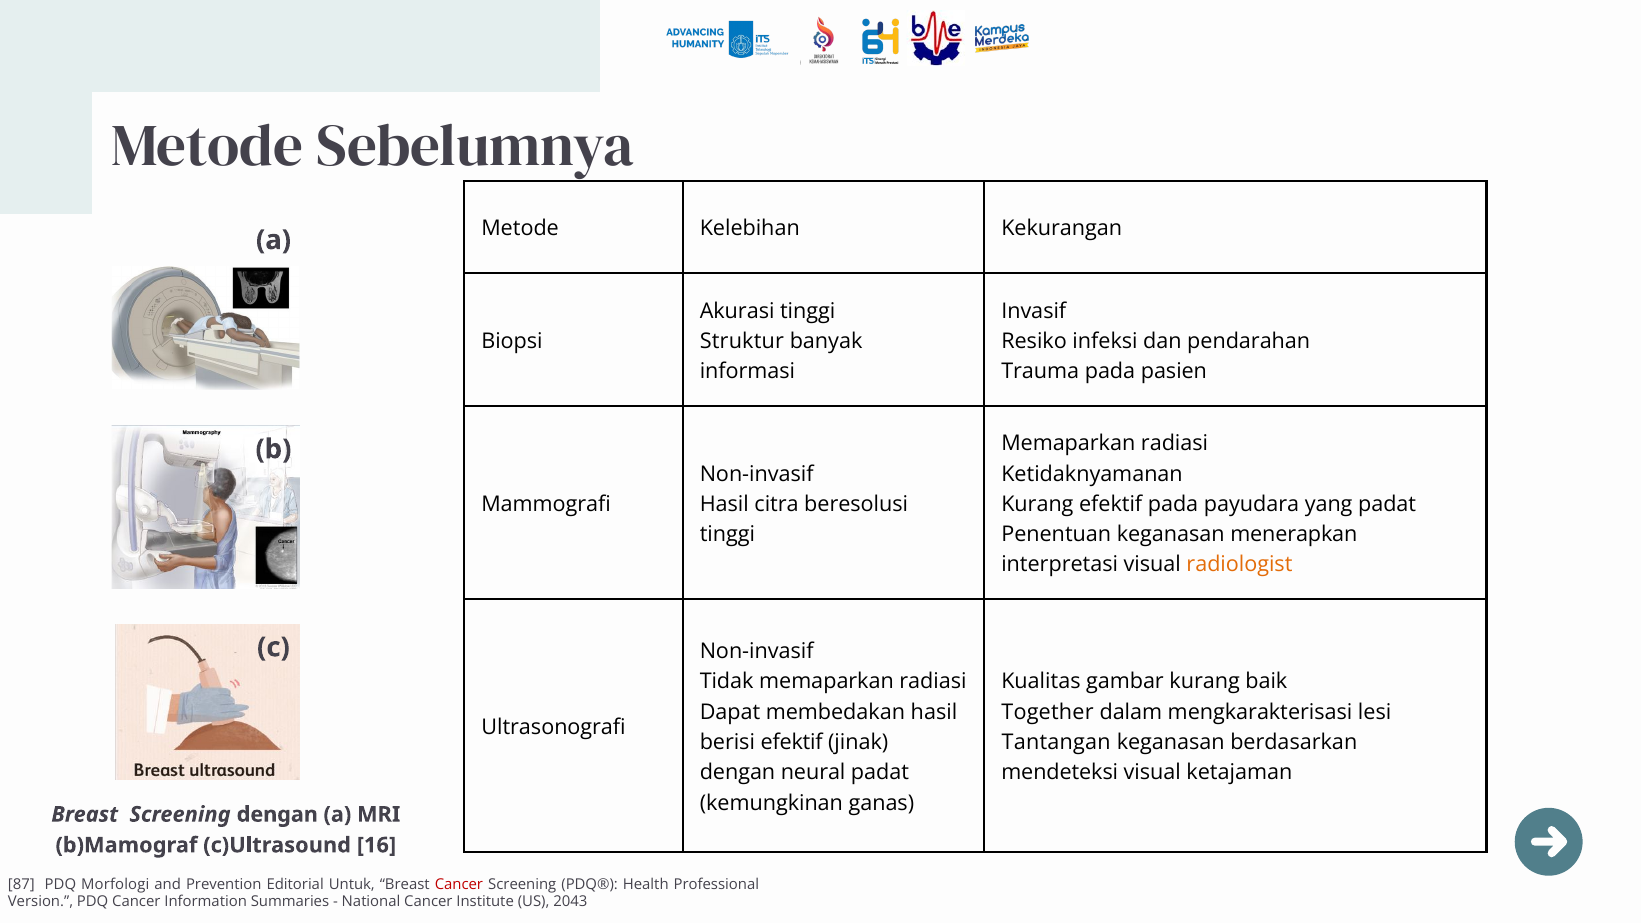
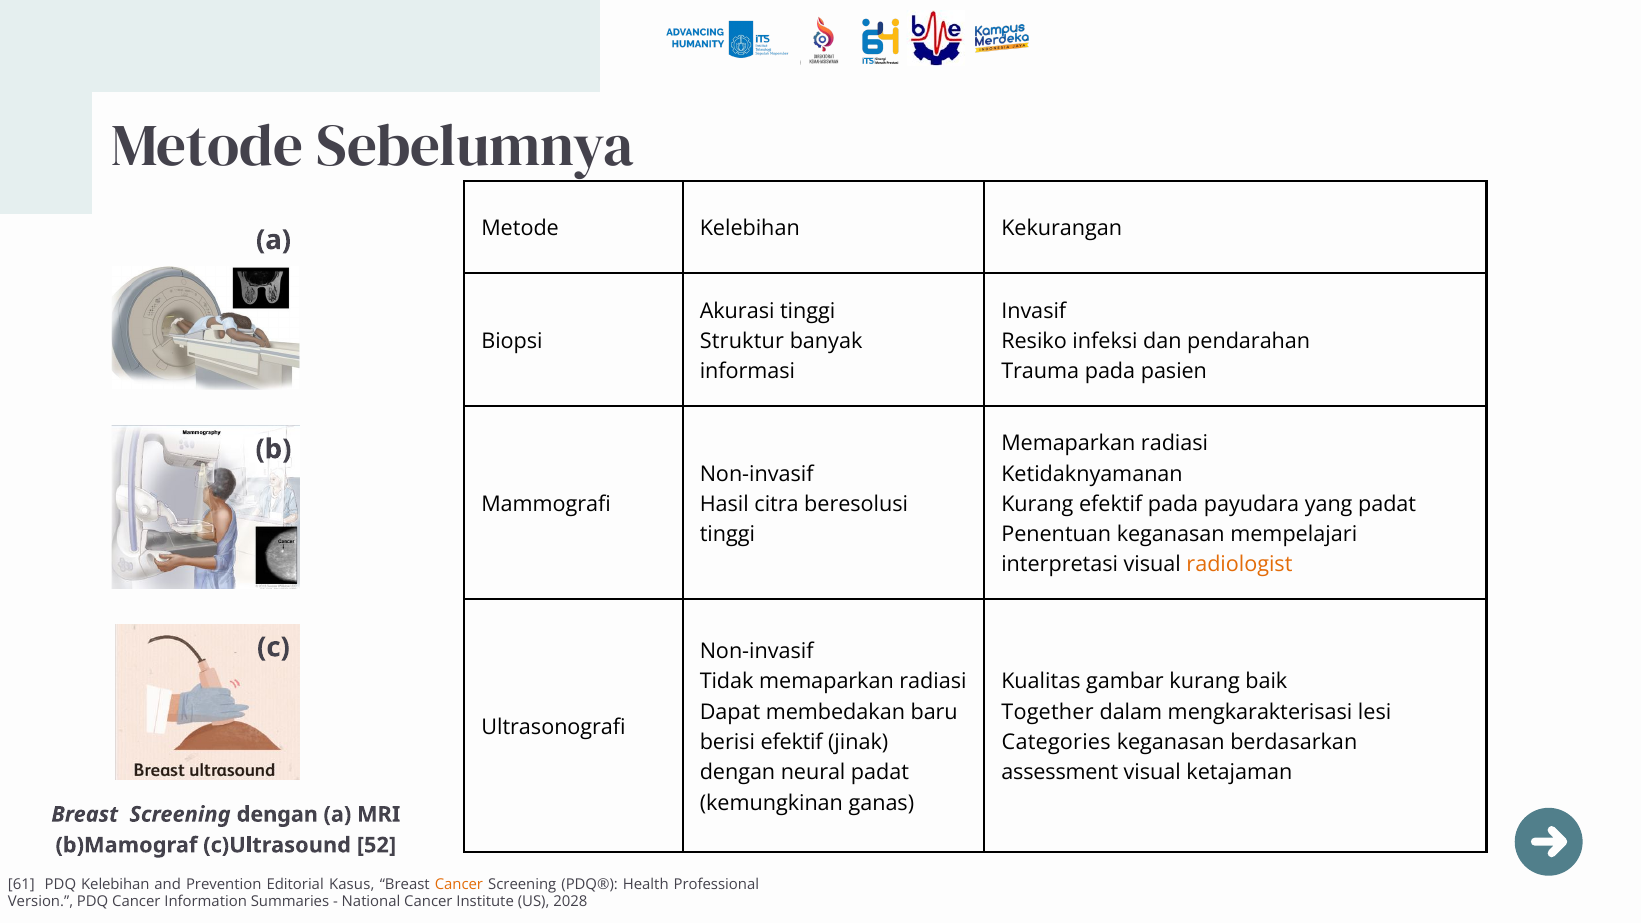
menerapkan: menerapkan -> mempelajari
membedakan hasil: hasil -> baru
Tantangan: Tantangan -> Categories
mendeteksi: mendeteksi -> assessment
16: 16 -> 52
87: 87 -> 61
PDQ Morfologi: Morfologi -> Kelebihan
Untuk: Untuk -> Kasus
Cancer at (459, 884) colour: red -> orange
2043: 2043 -> 2028
